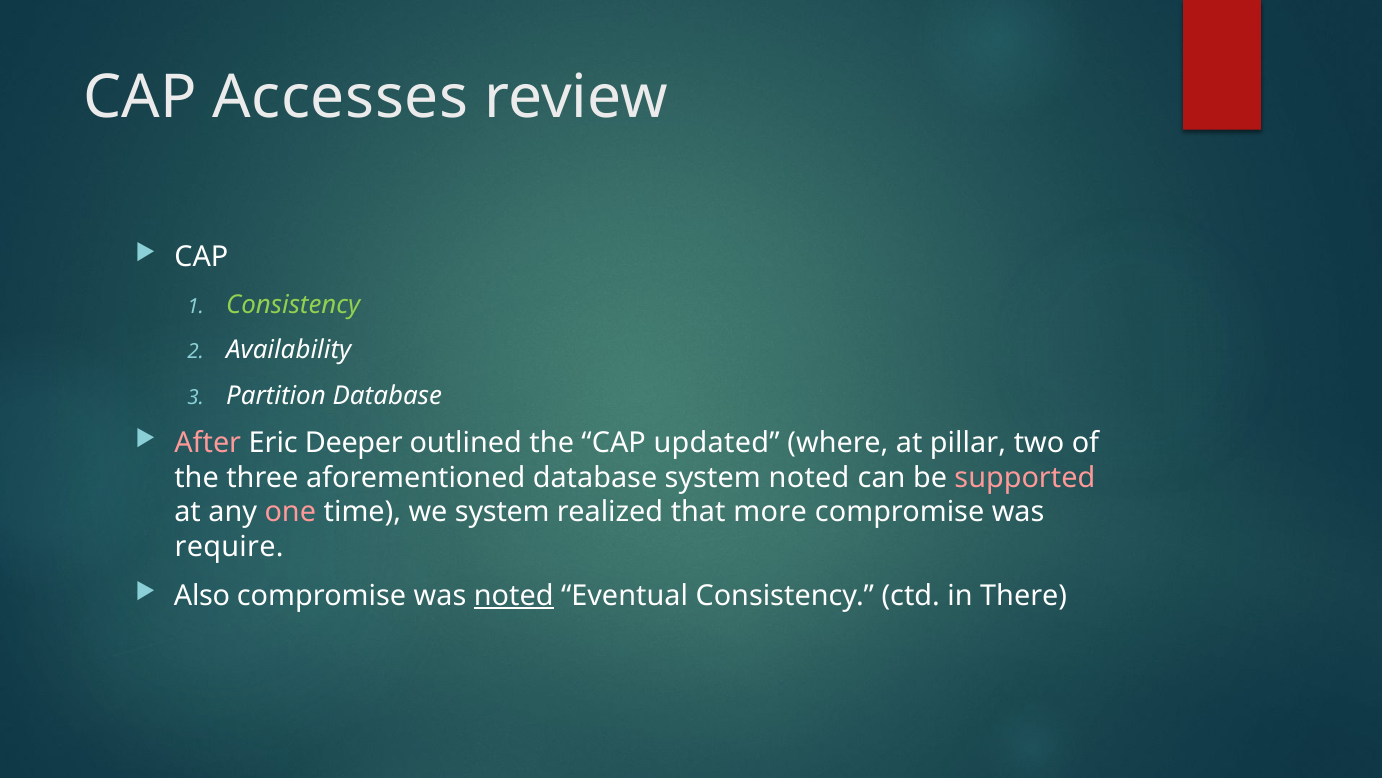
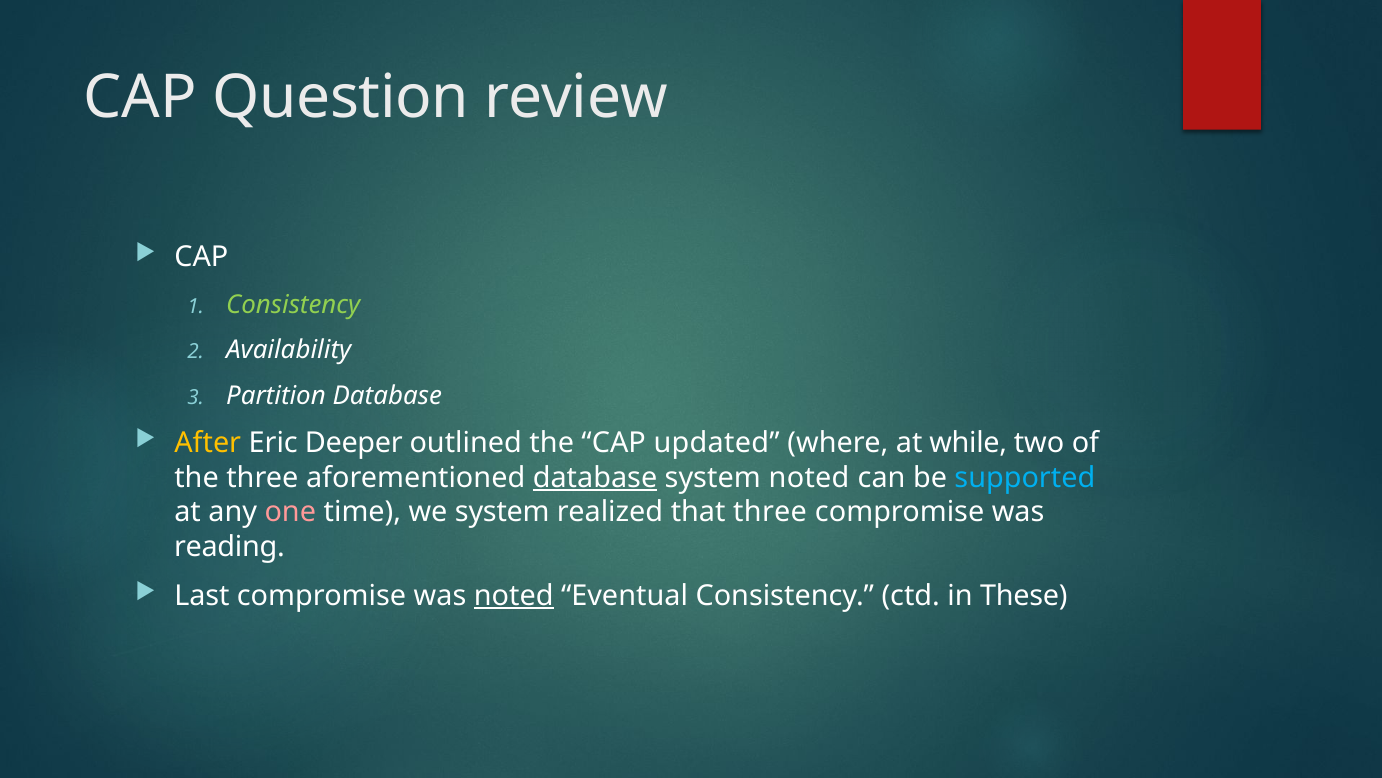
Accesses: Accesses -> Question
After colour: pink -> yellow
pillar: pillar -> while
database at (595, 477) underline: none -> present
supported colour: pink -> light blue
that more: more -> three
require: require -> reading
Also: Also -> Last
There: There -> These
